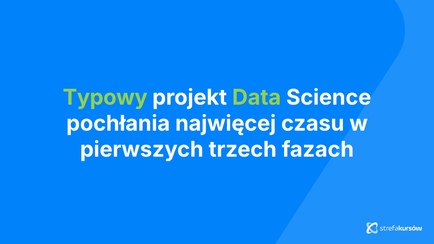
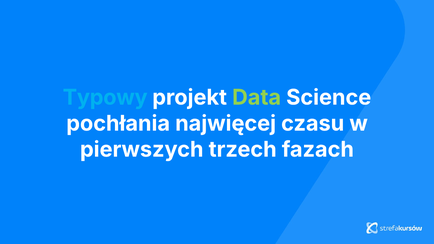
Typowy colour: light green -> light blue
